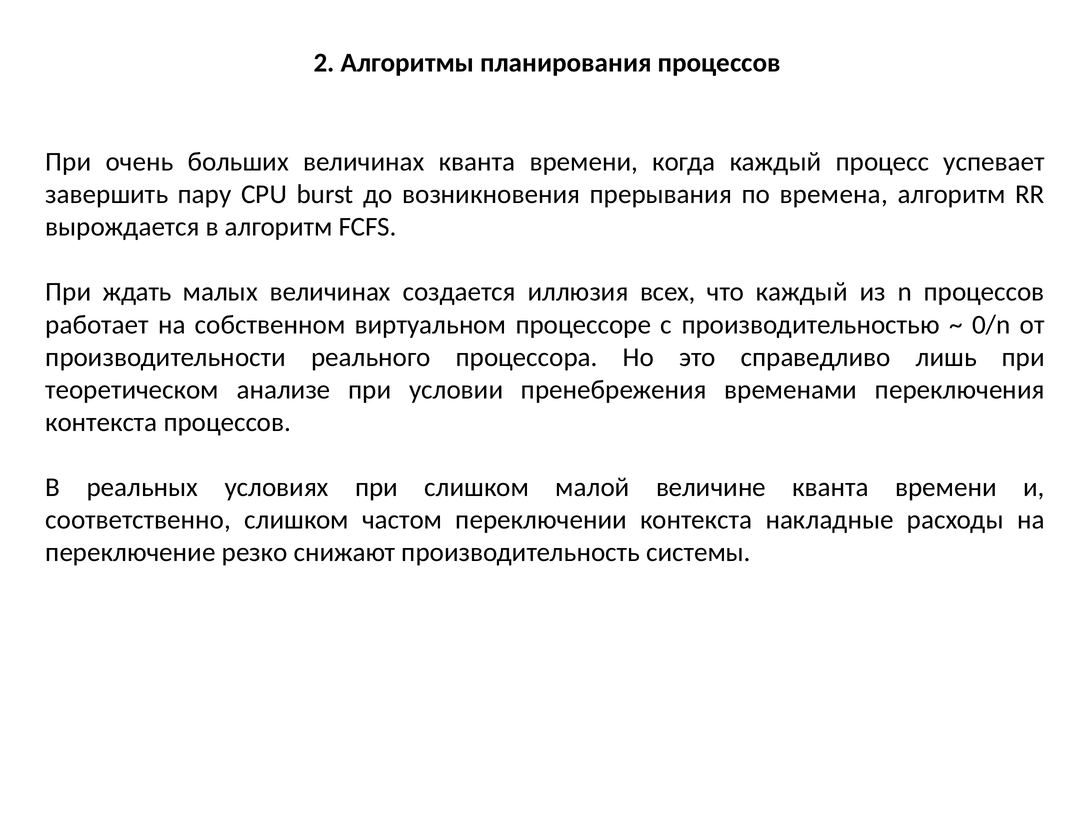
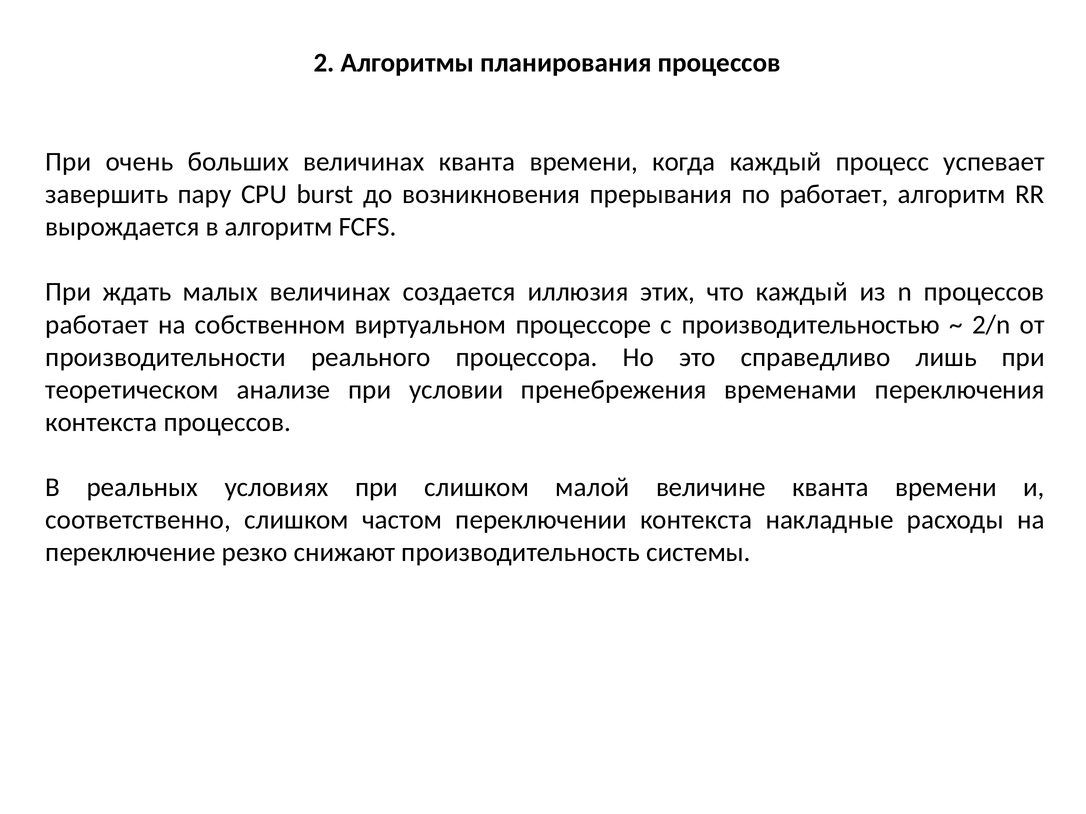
по времена: времена -> работает
всех: всех -> этих
0/n: 0/n -> 2/n
